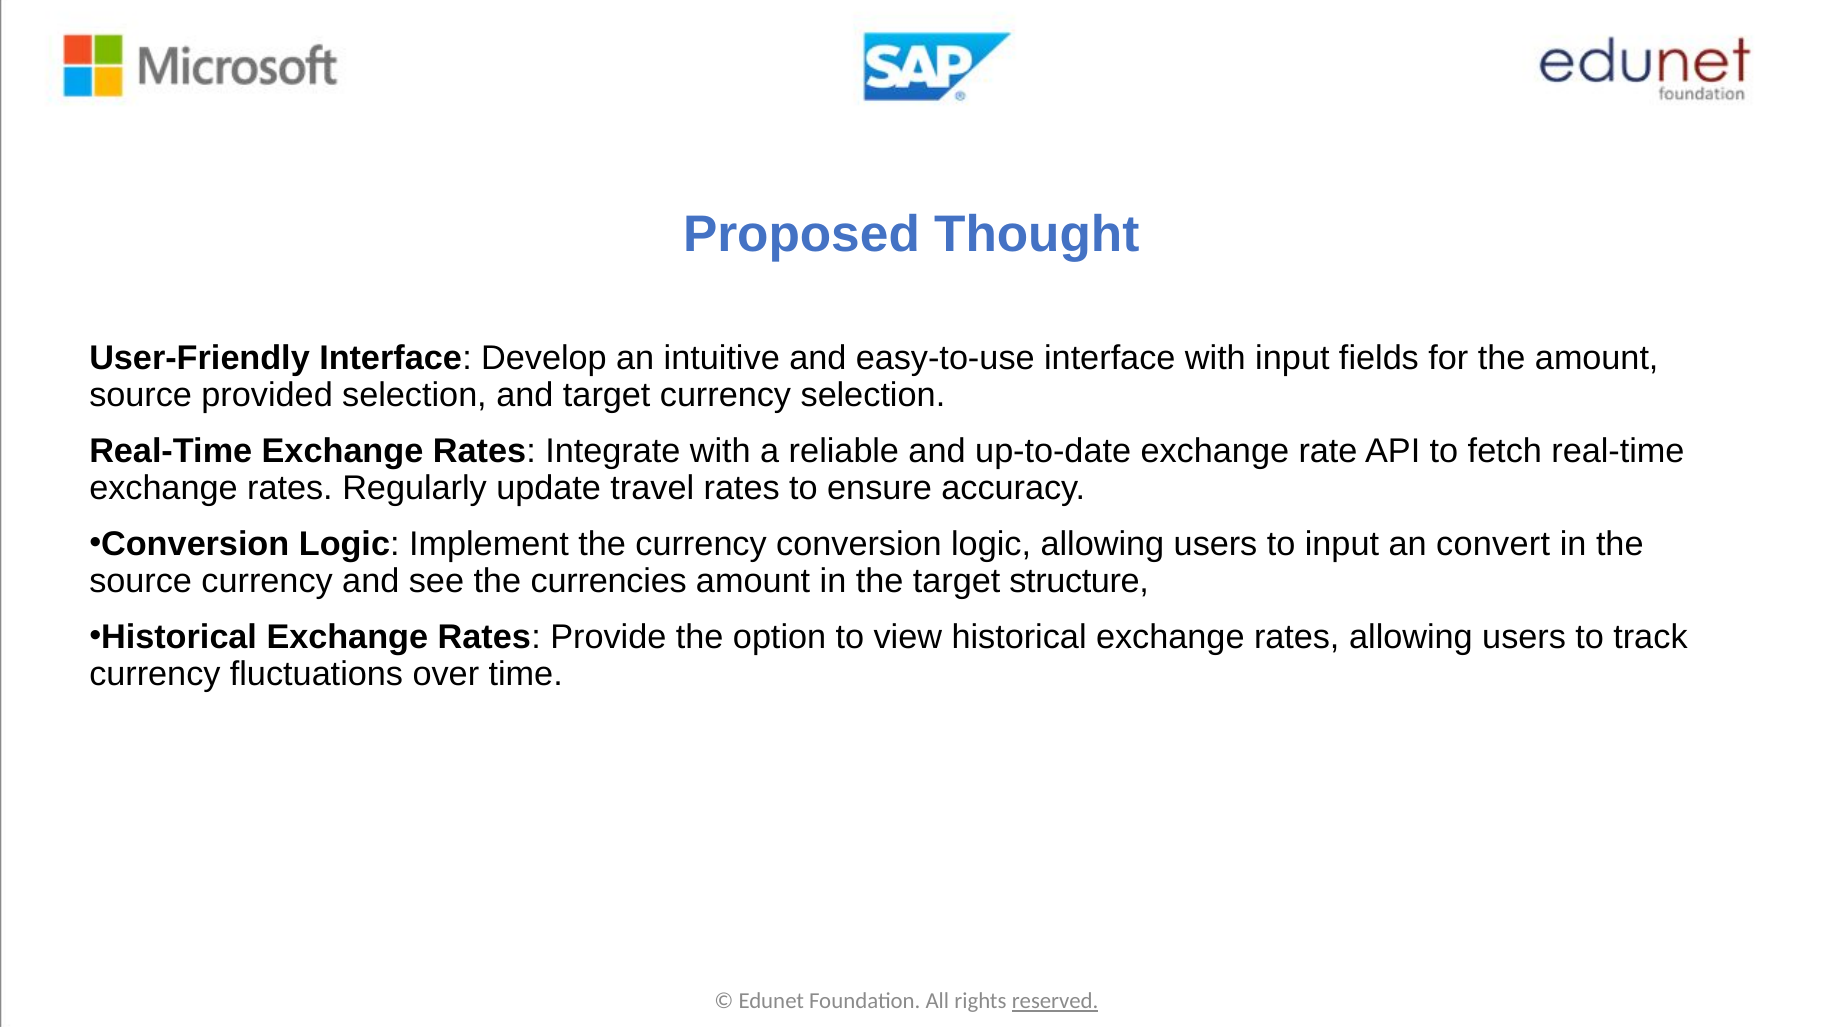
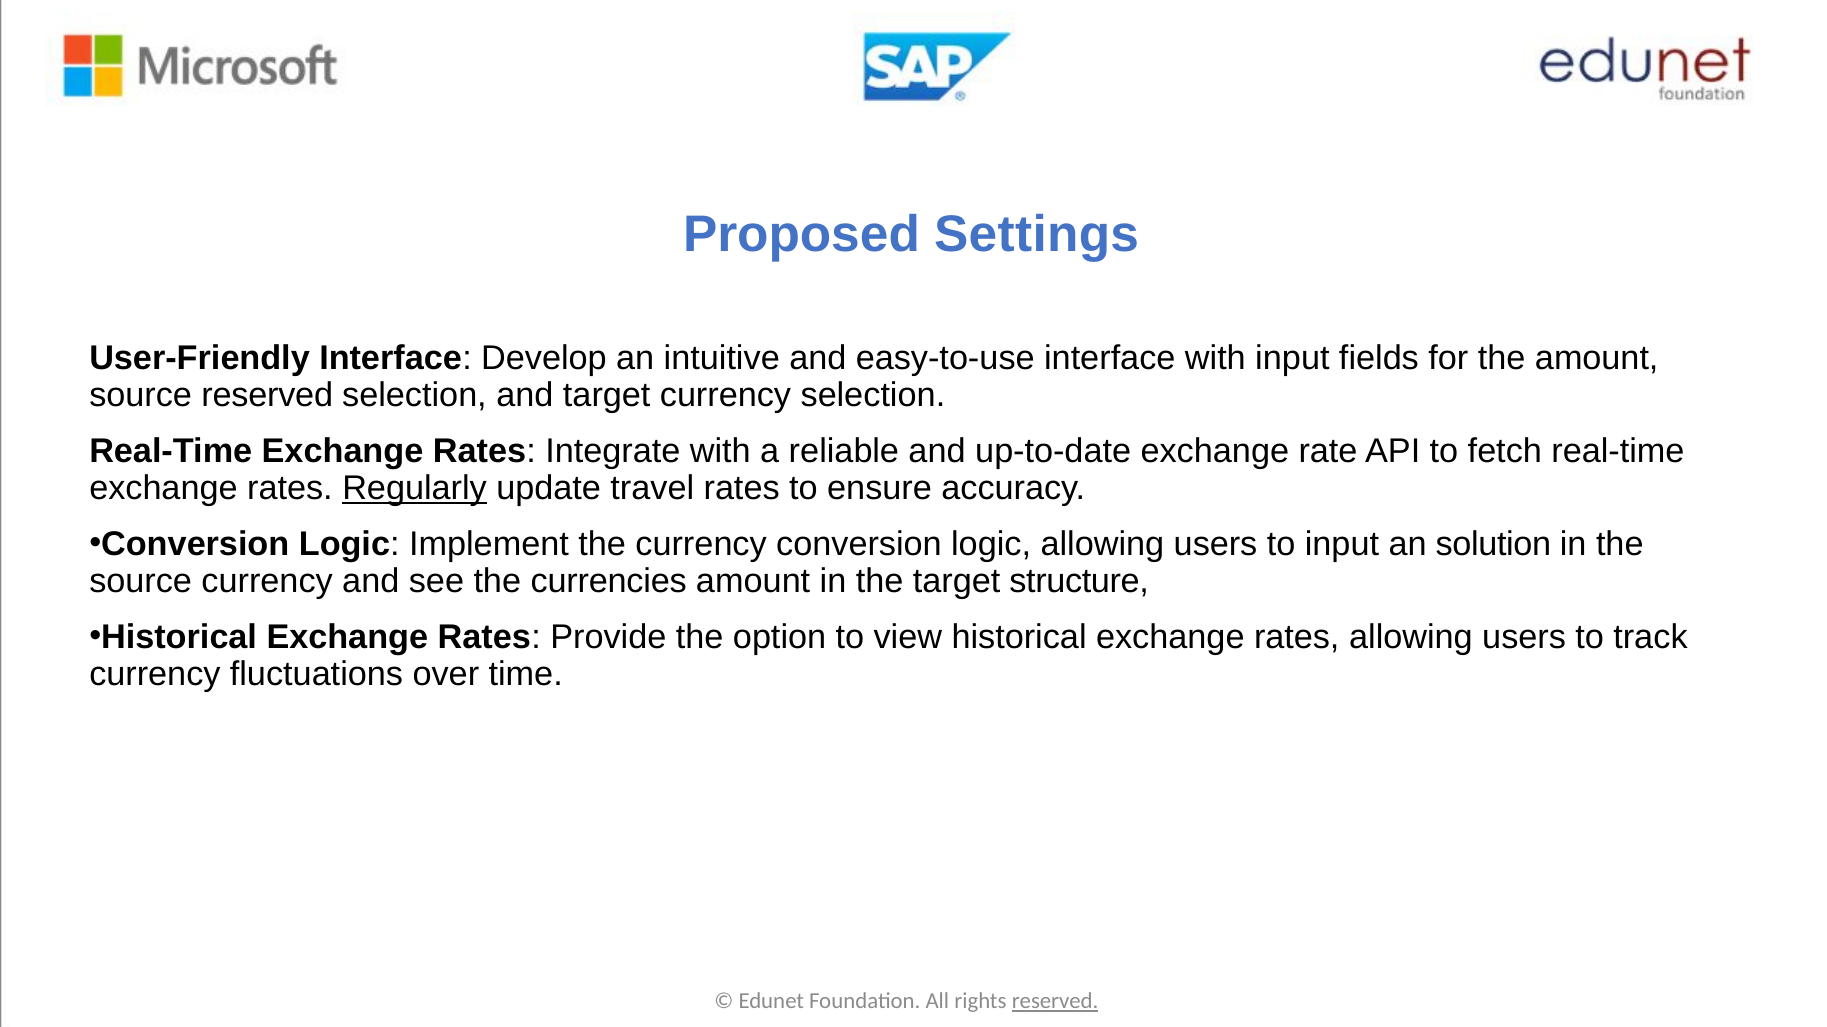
Thought: Thought -> Settings
source provided: provided -> reserved
Regularly underline: none -> present
convert: convert -> solution
